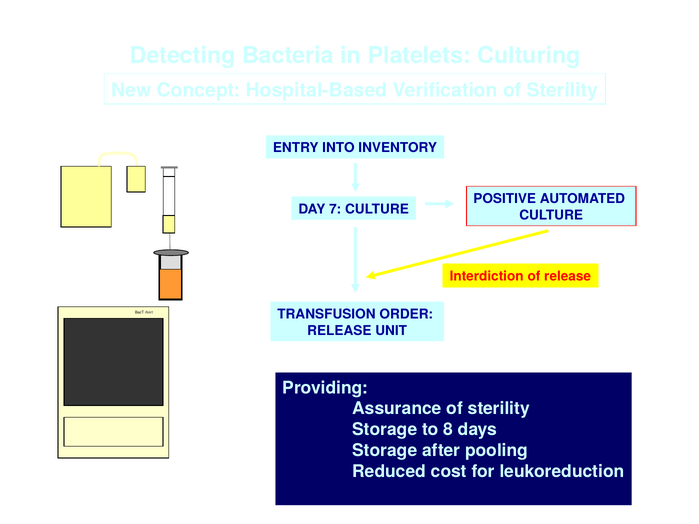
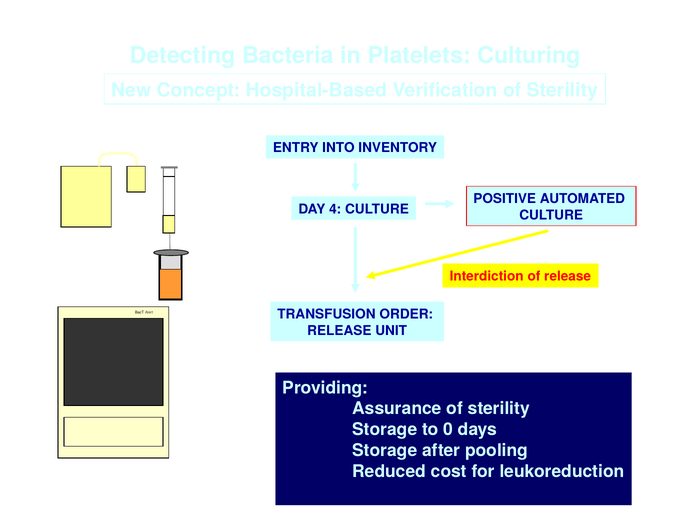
7: 7 -> 4
8: 8 -> 0
